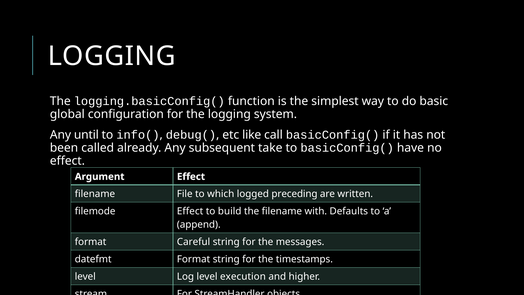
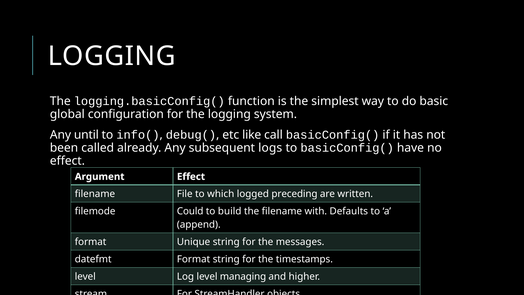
take: take -> logs
filemode Effect: Effect -> Could
Careful: Careful -> Unique
execution: execution -> managing
